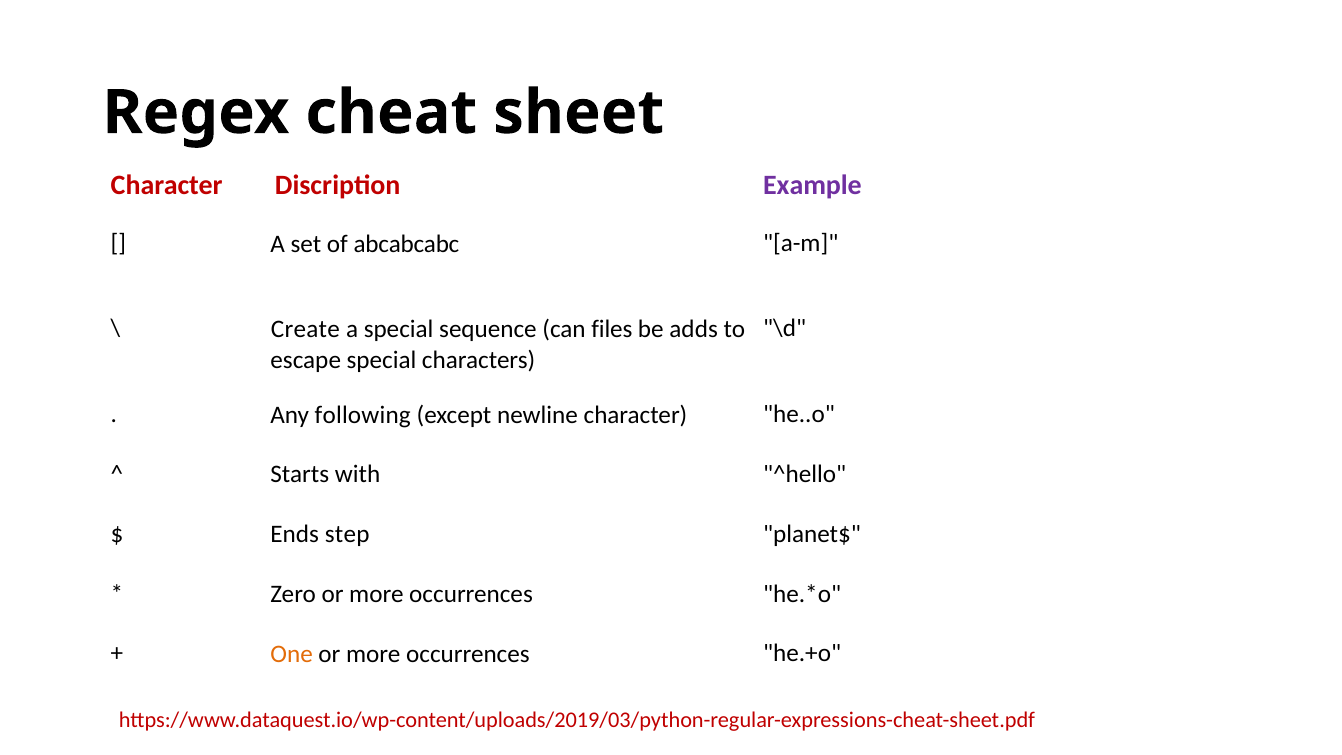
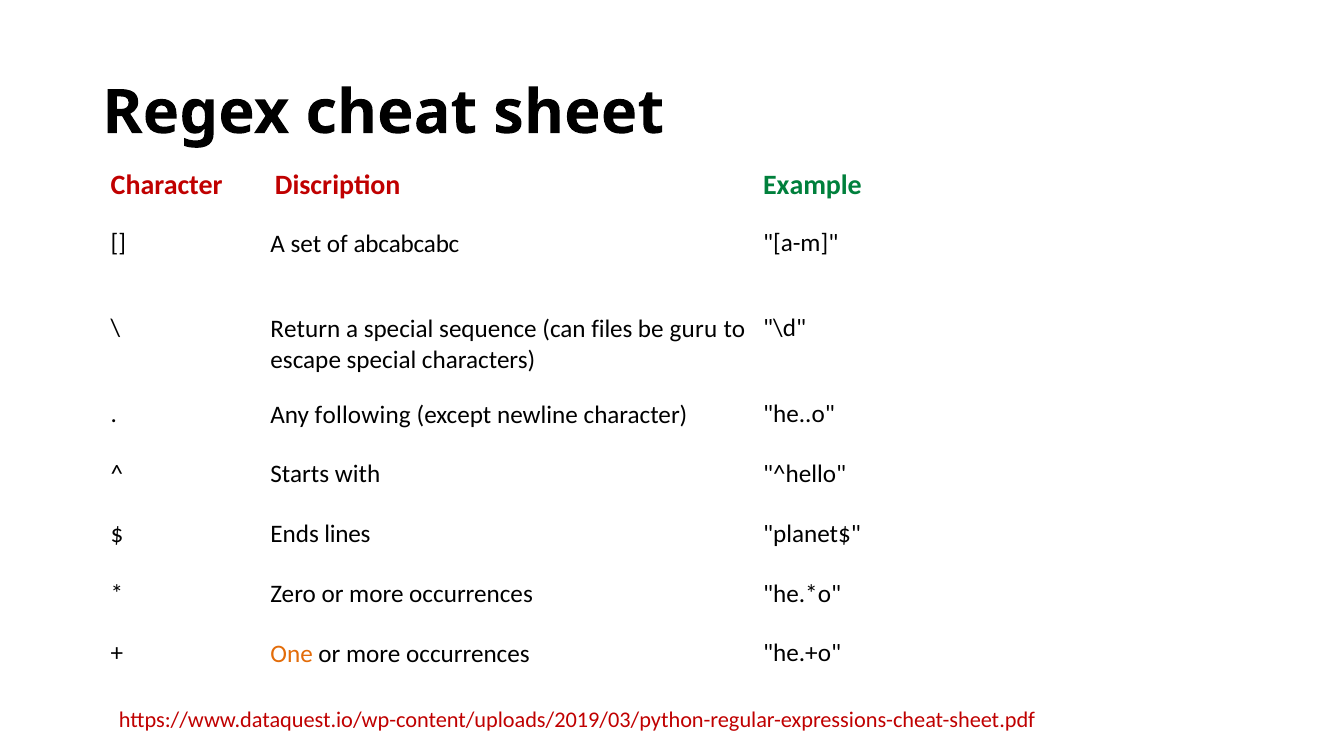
Example colour: purple -> green
Create: Create -> Return
adds: adds -> guru
step: step -> lines
